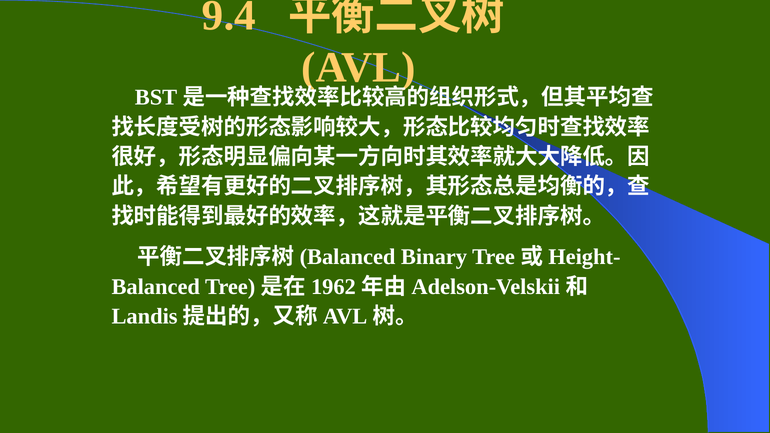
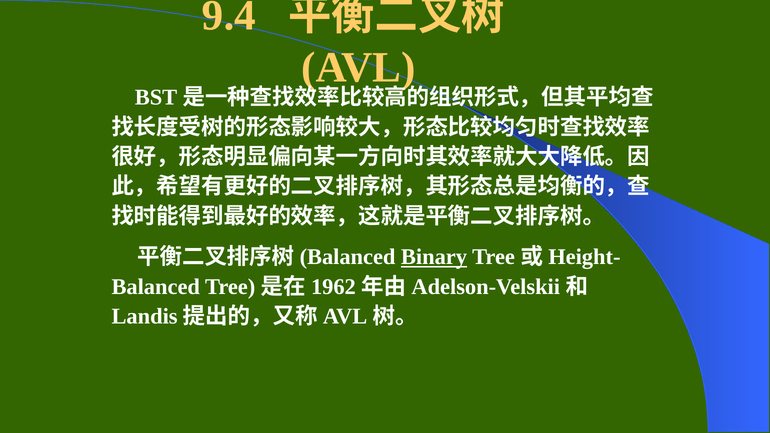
Binary underline: none -> present
